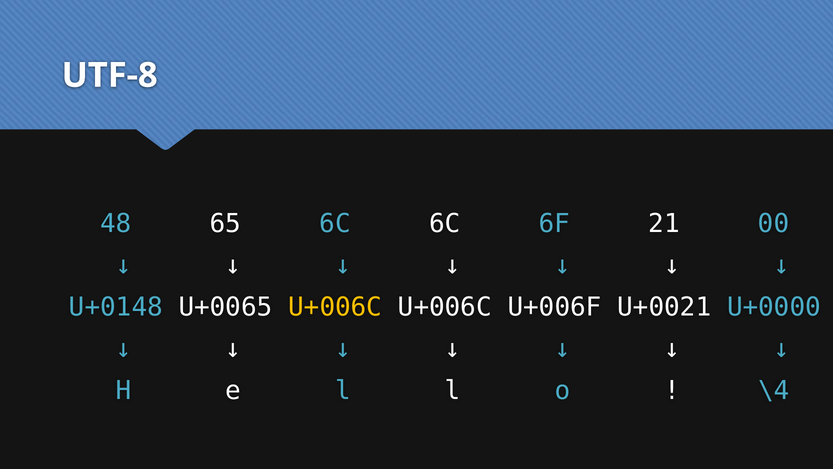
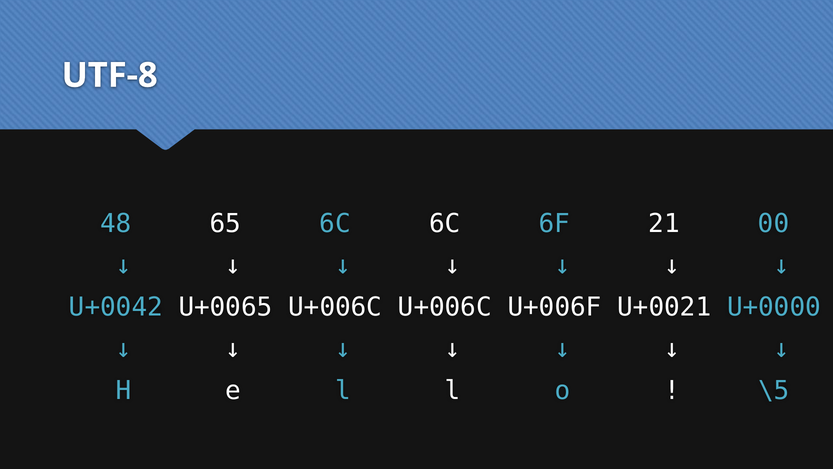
U+0148: U+0148 -> U+0042
U+006C at (335, 307) colour: yellow -> white
\4: \4 -> \5
